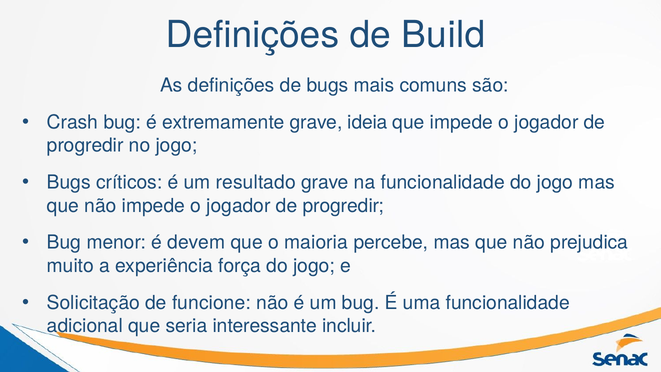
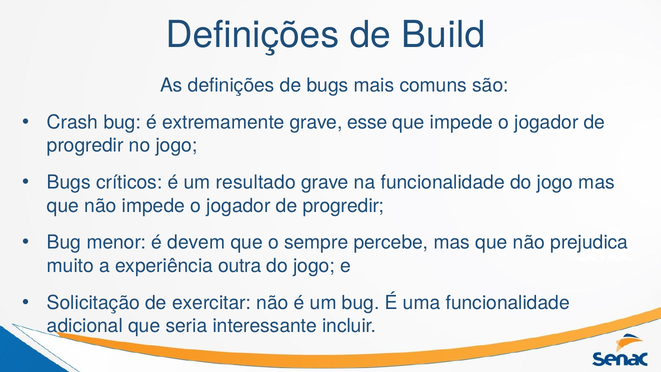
ideia: ideia -> esse
maioria: maioria -> sempre
força: força -> outra
funcione: funcione -> exercitar
